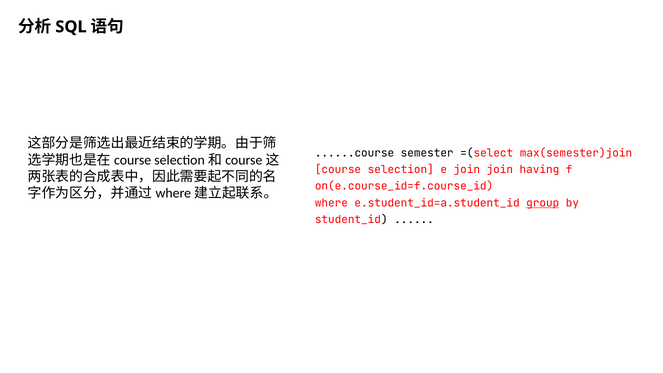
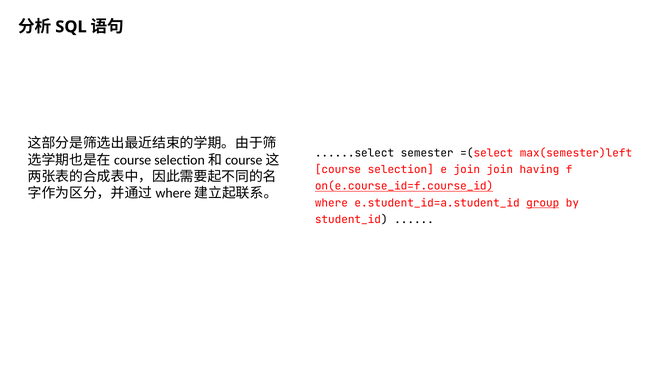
......course: ......course -> ......select
max(semester)join: max(semester)join -> max(semester)left
on(e.course_id=f.course_id underline: none -> present
